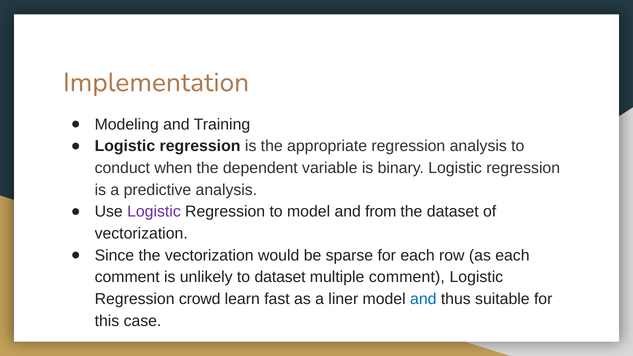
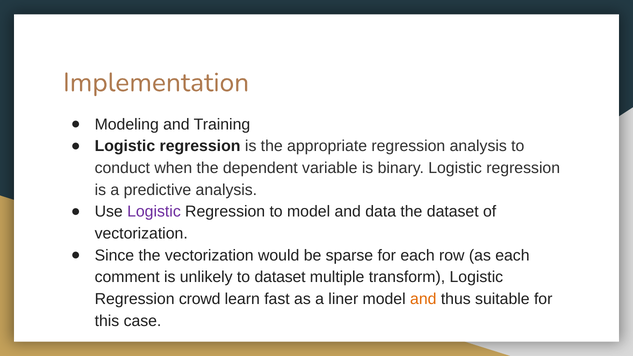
from: from -> data
multiple comment: comment -> transform
and at (423, 299) colour: blue -> orange
